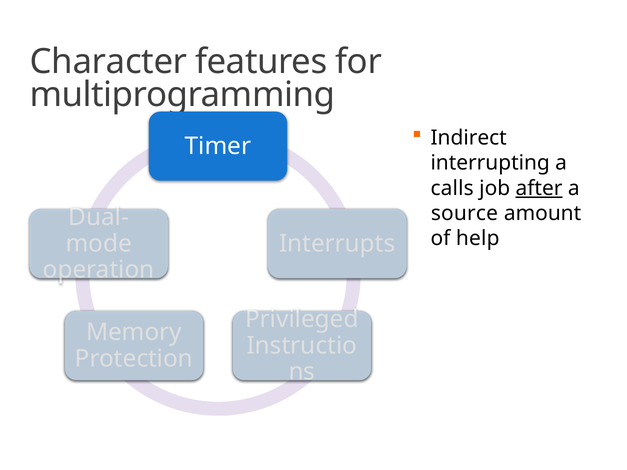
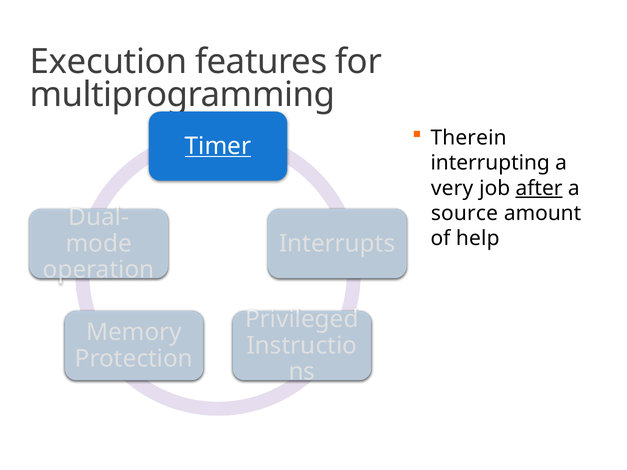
Character: Character -> Execution
Indirect: Indirect -> Therein
Timer underline: none -> present
calls: calls -> very
